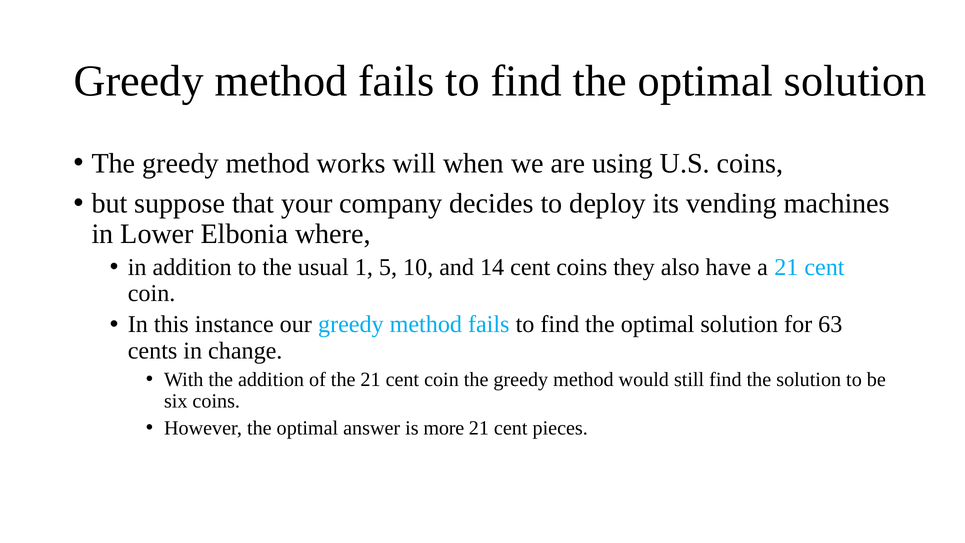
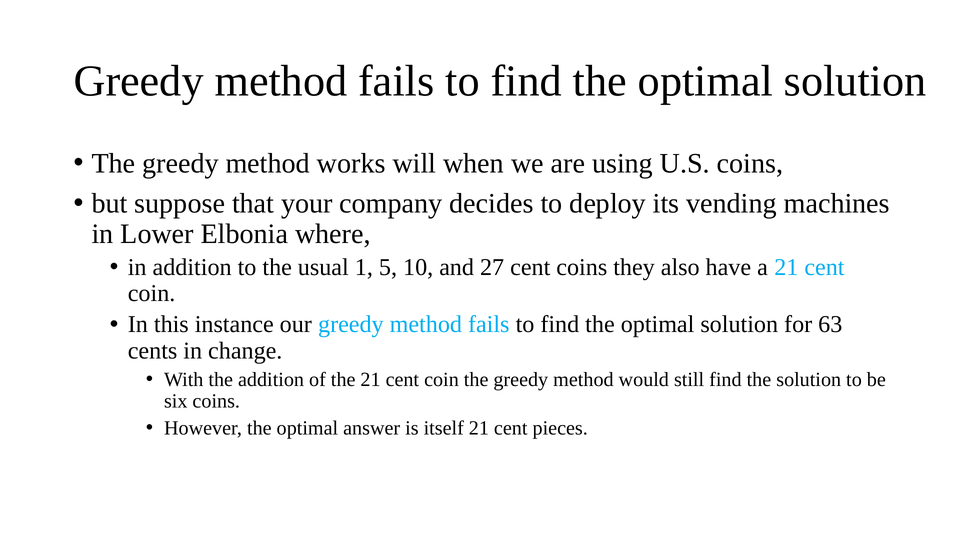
14: 14 -> 27
more: more -> itself
